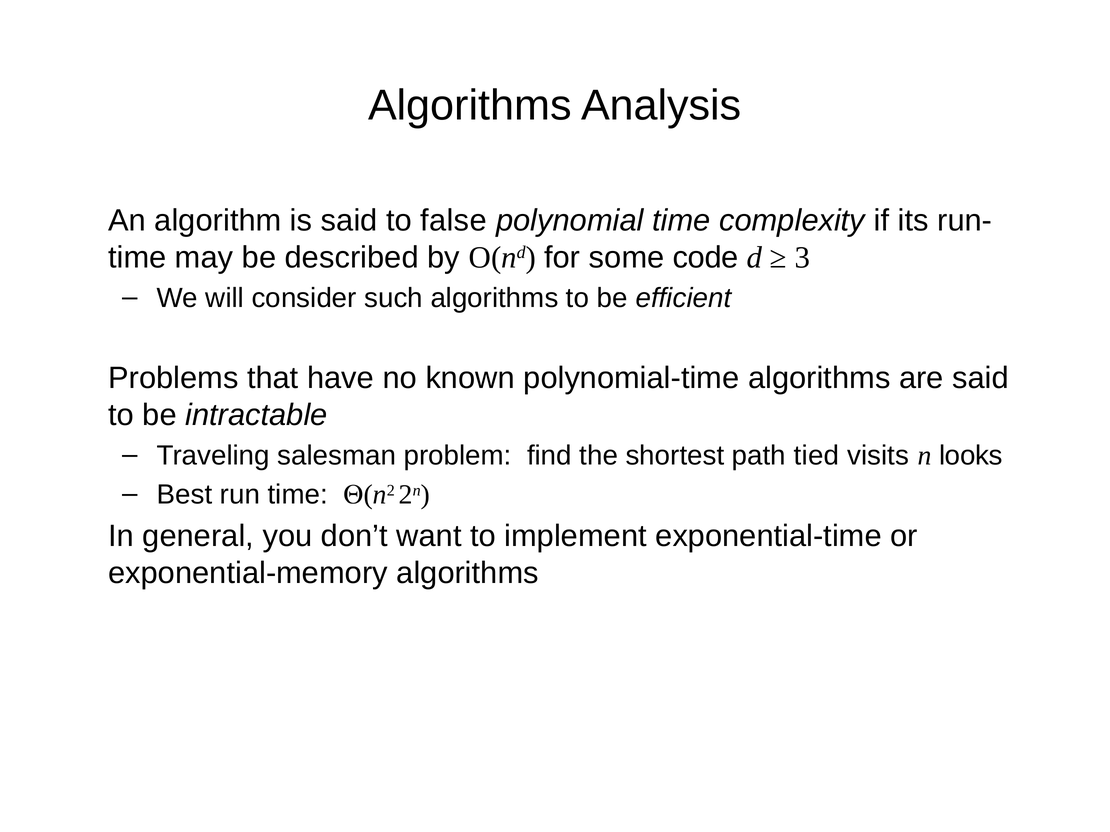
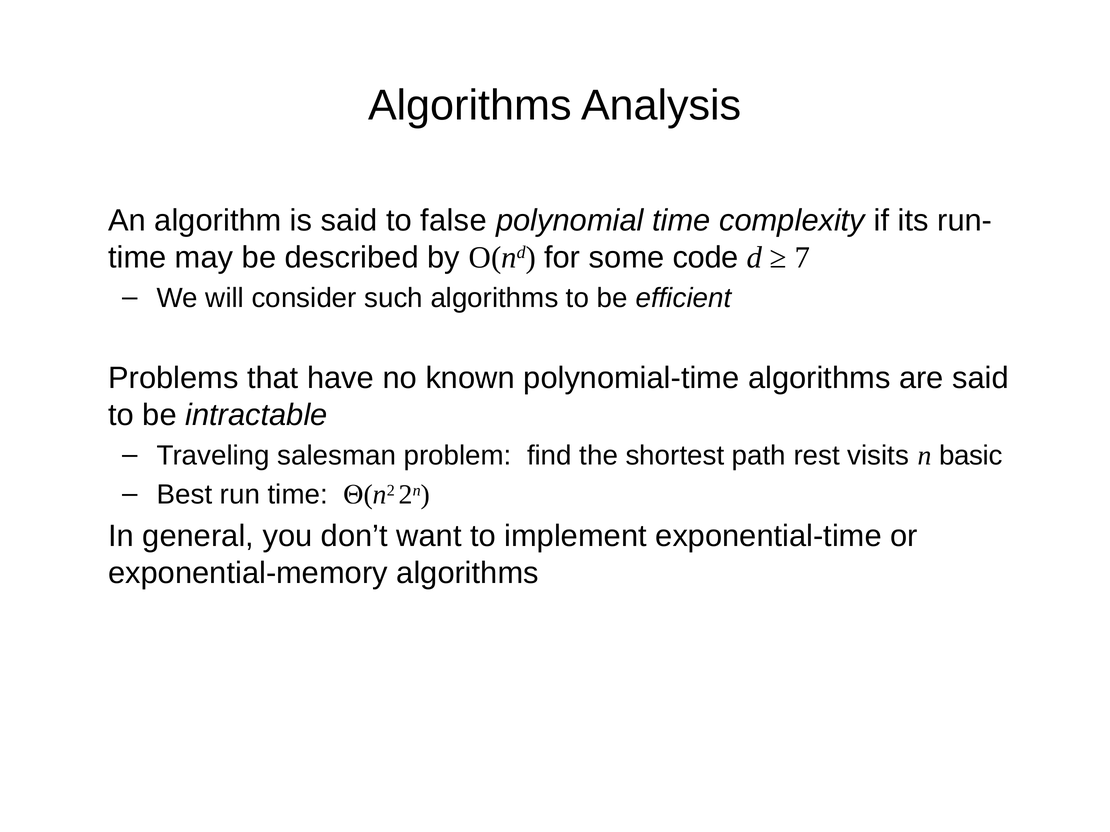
3: 3 -> 7
tied: tied -> rest
looks: looks -> basic
